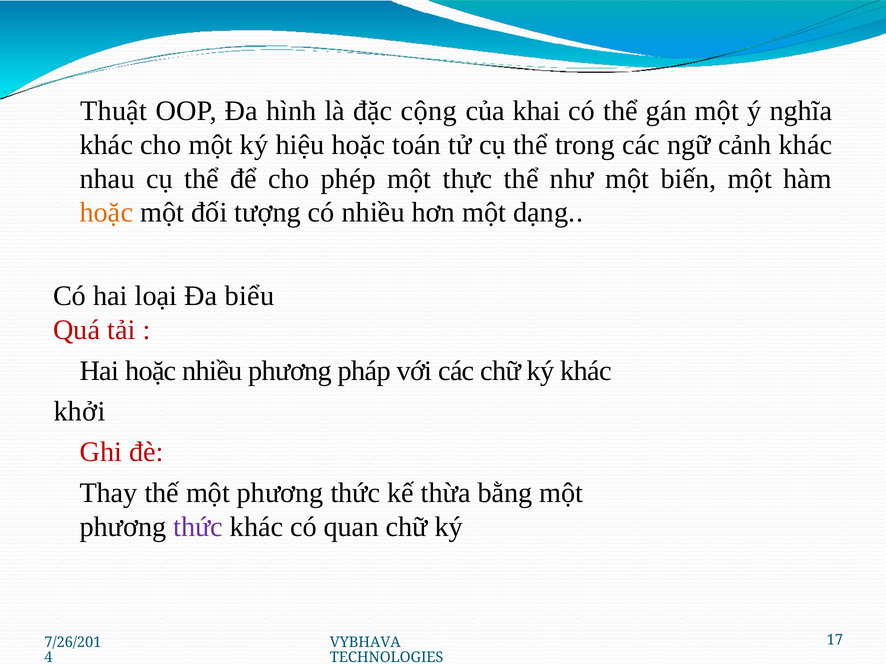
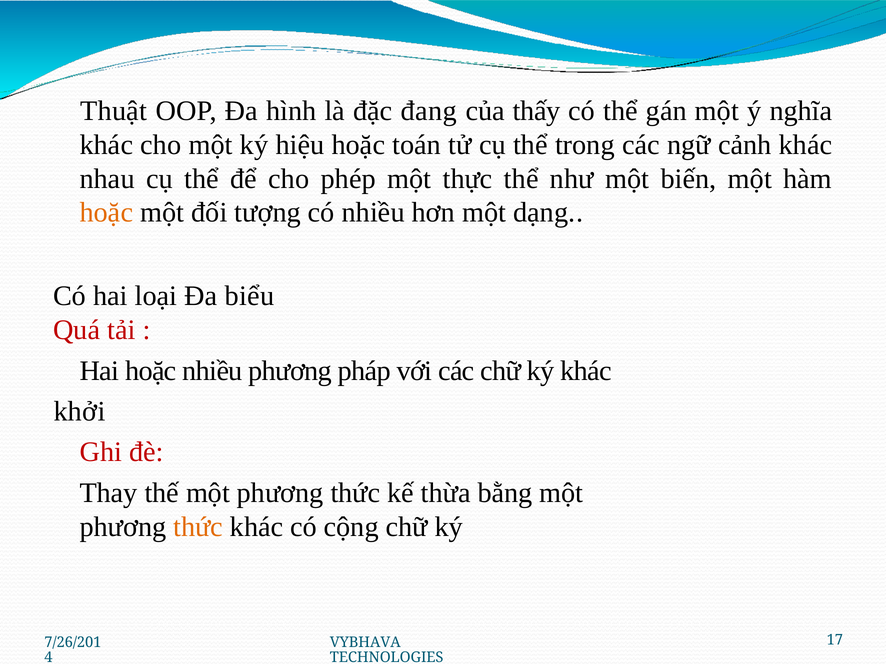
cộng: cộng -> đang
khai: khai -> thấy
thức at (198, 527) colour: purple -> orange
quan: quan -> cộng
